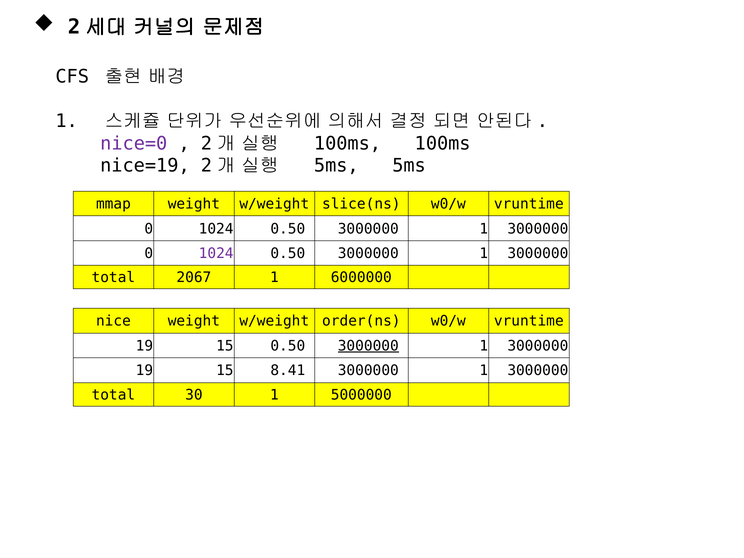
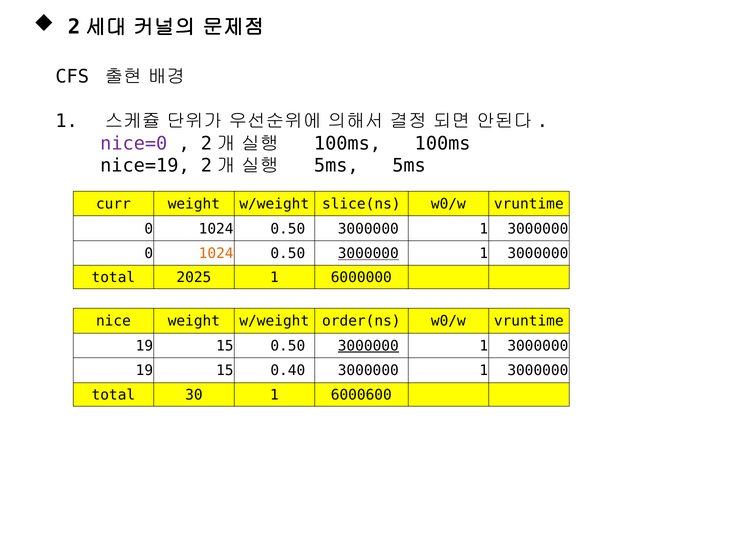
mmap: mmap -> curr
1024 at (216, 254) colour: purple -> orange
3000000 at (368, 254) underline: none -> present
2067: 2067 -> 2025
8.41: 8.41 -> 0.40
5000000: 5000000 -> 6000600
